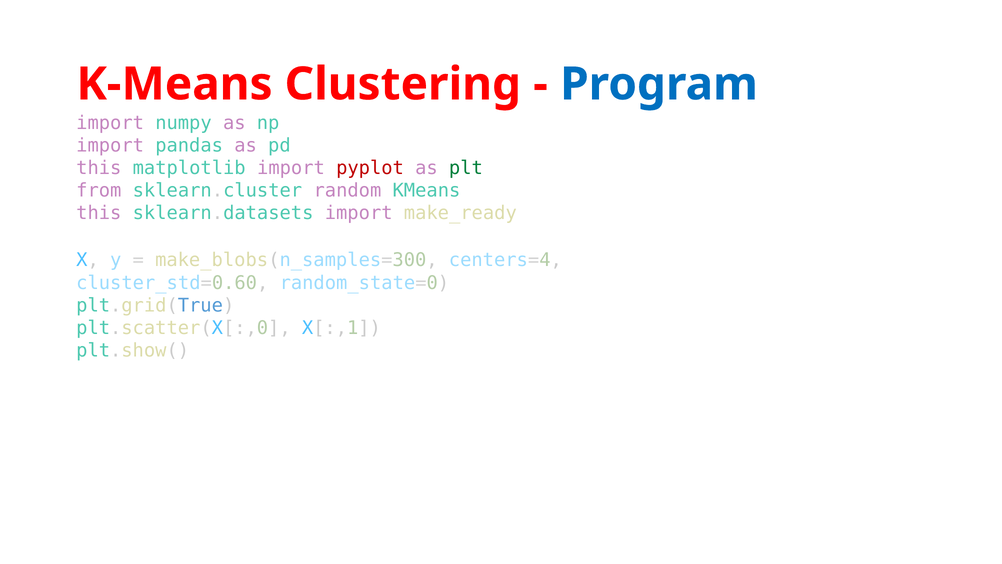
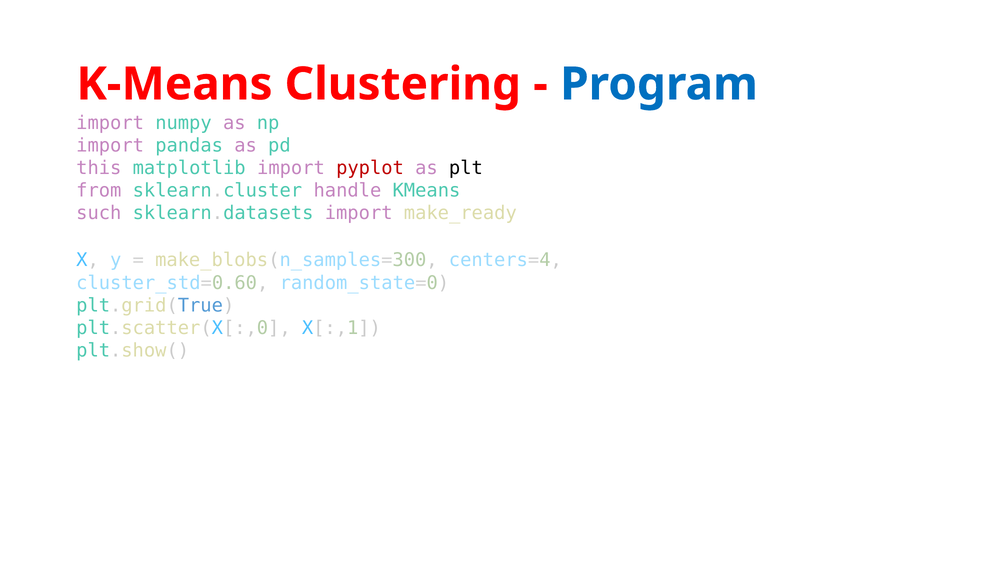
plt colour: green -> black
random: random -> handle
this at (99, 213): this -> such
